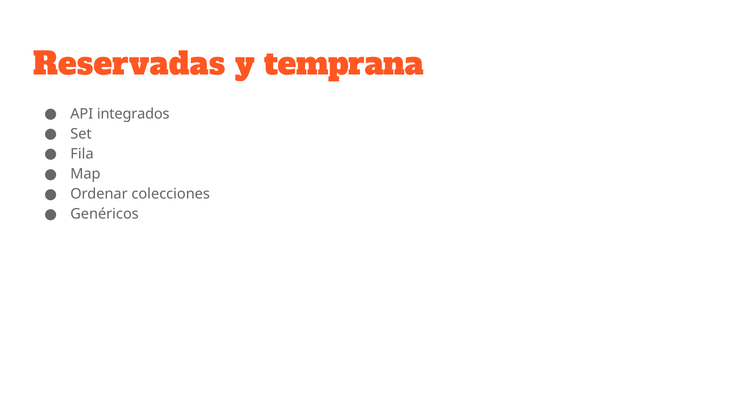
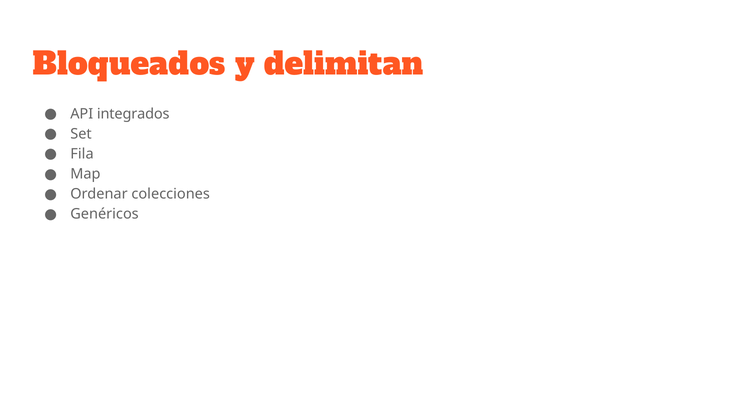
Reservadas: Reservadas -> Bloqueados
temprana: temprana -> delimitan
